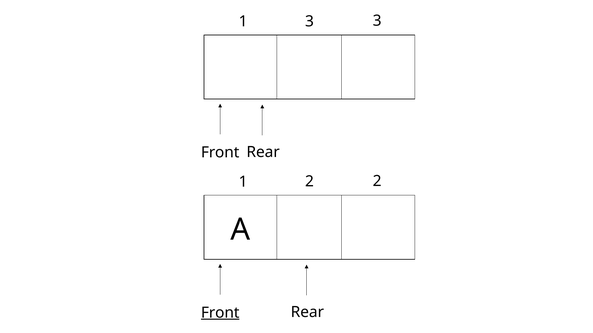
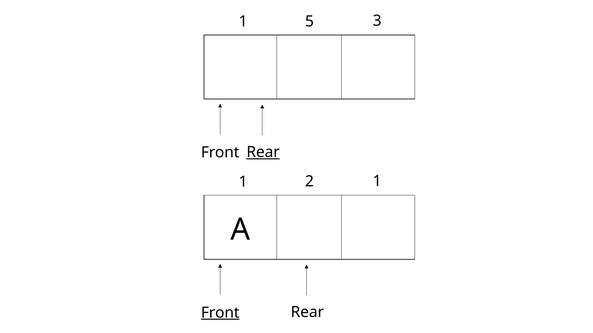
1 3: 3 -> 5
Rear at (263, 152) underline: none -> present
2 2: 2 -> 1
